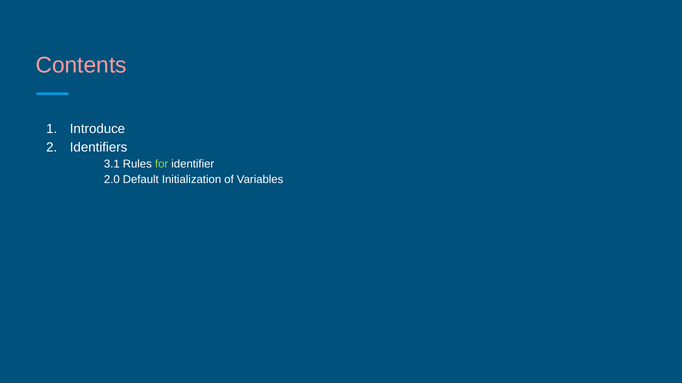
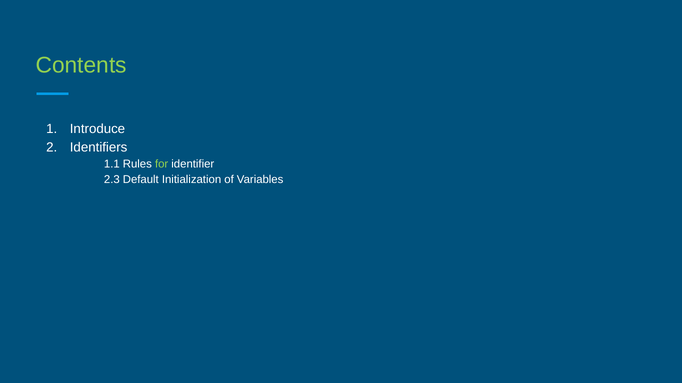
Contents colour: pink -> light green
3.1: 3.1 -> 1.1
2.0: 2.0 -> 2.3
